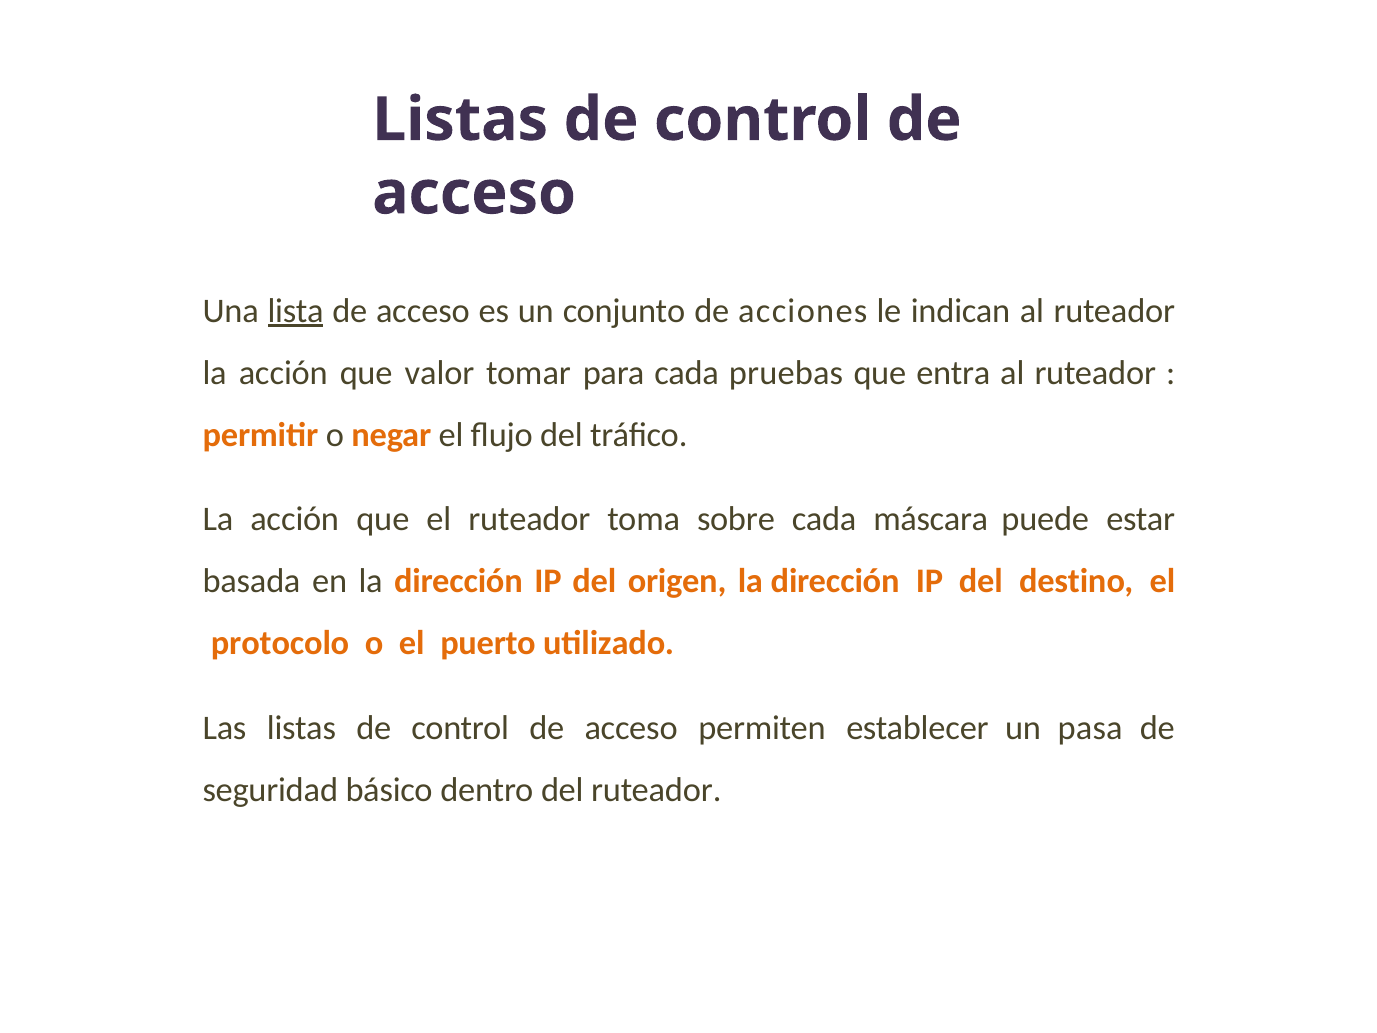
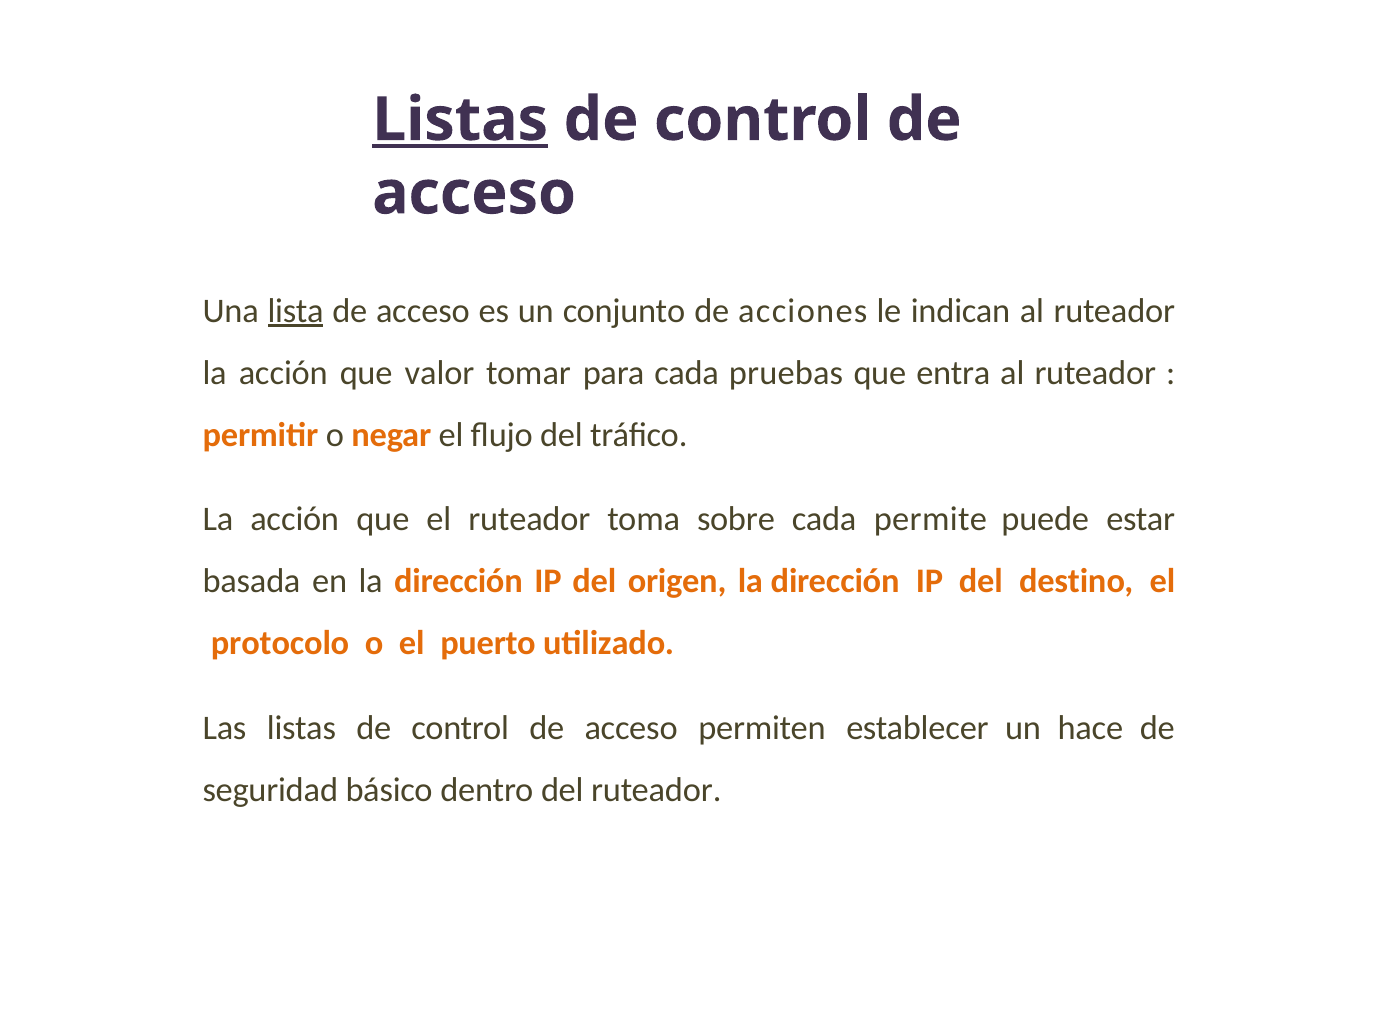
Listas at (460, 120) underline: none -> present
máscara: máscara -> permite
pasa: pasa -> hace
